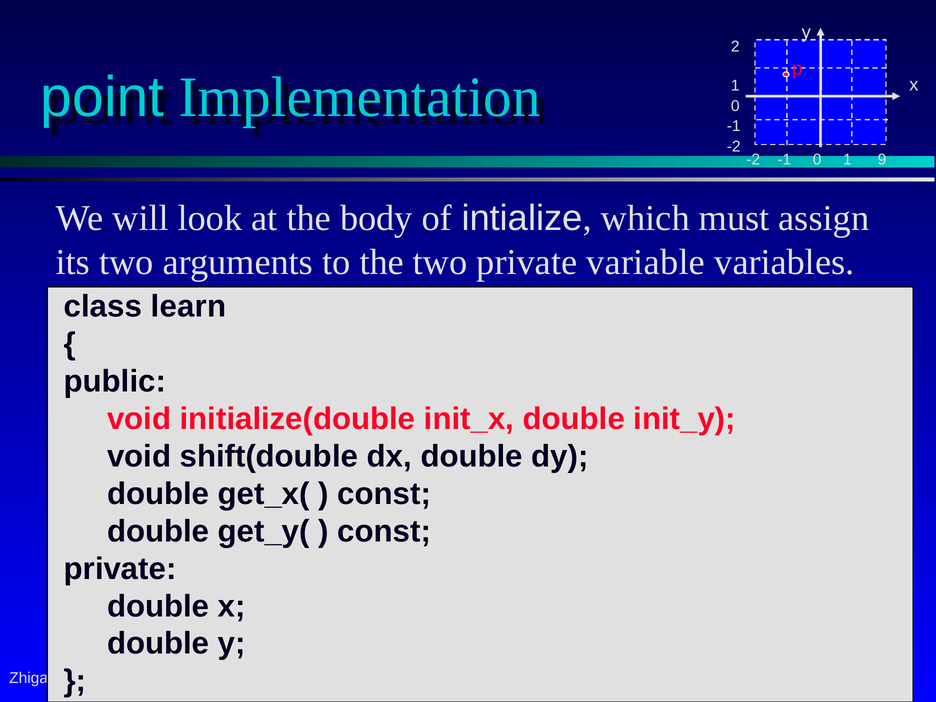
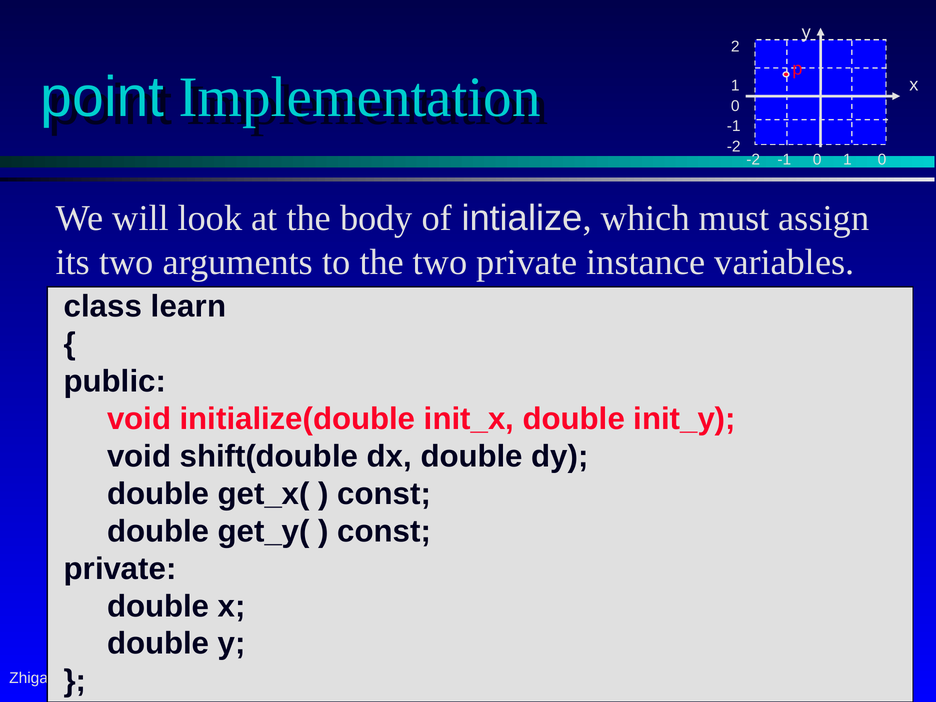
0 1 9: 9 -> 0
variable: variable -> instance
